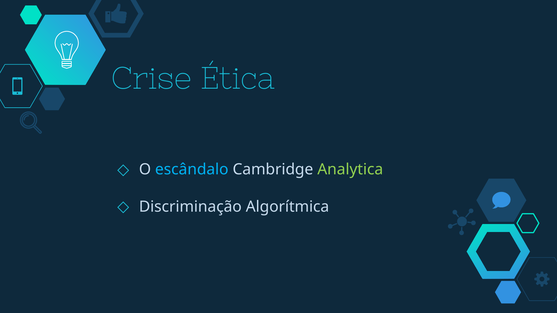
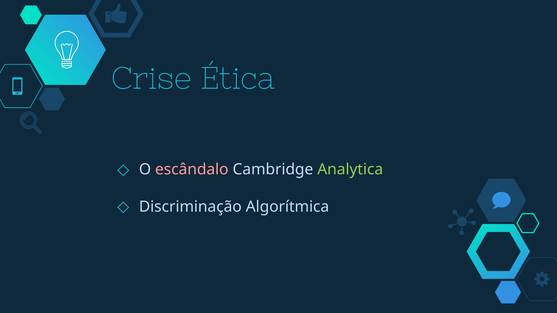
escândalo colour: light blue -> pink
